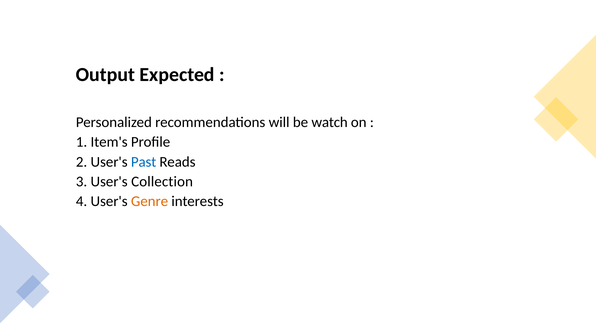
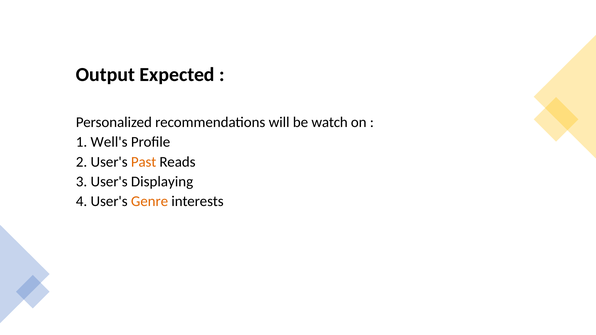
Item's: Item's -> Well's
Past colour: blue -> orange
Collection: Collection -> Displaying
